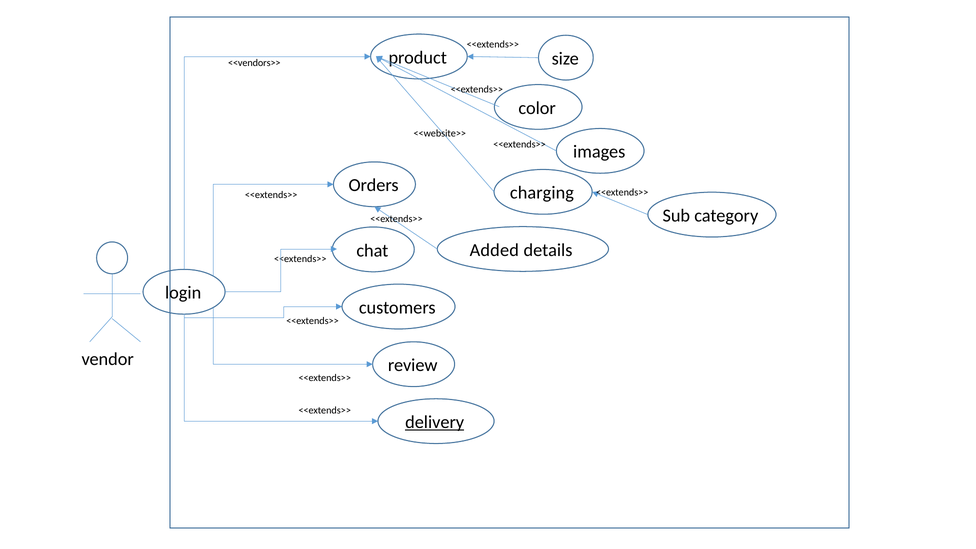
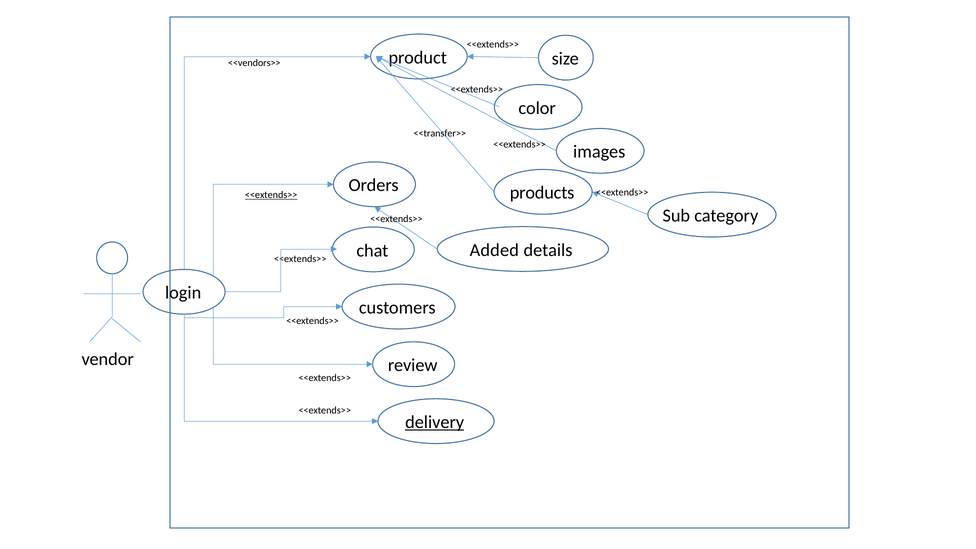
<<website>>: <<website>> -> <<transfer>>
charging: charging -> products
<<extends>> at (271, 195) underline: none -> present
